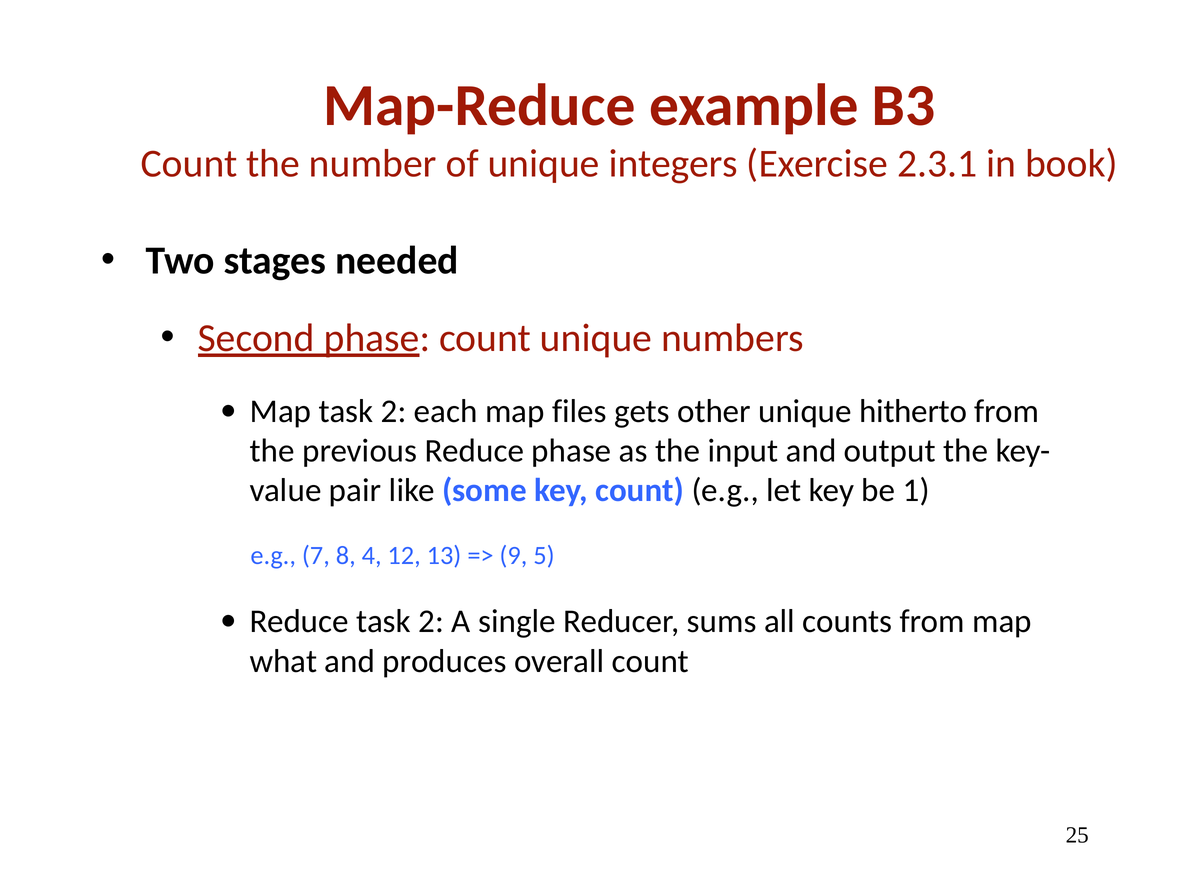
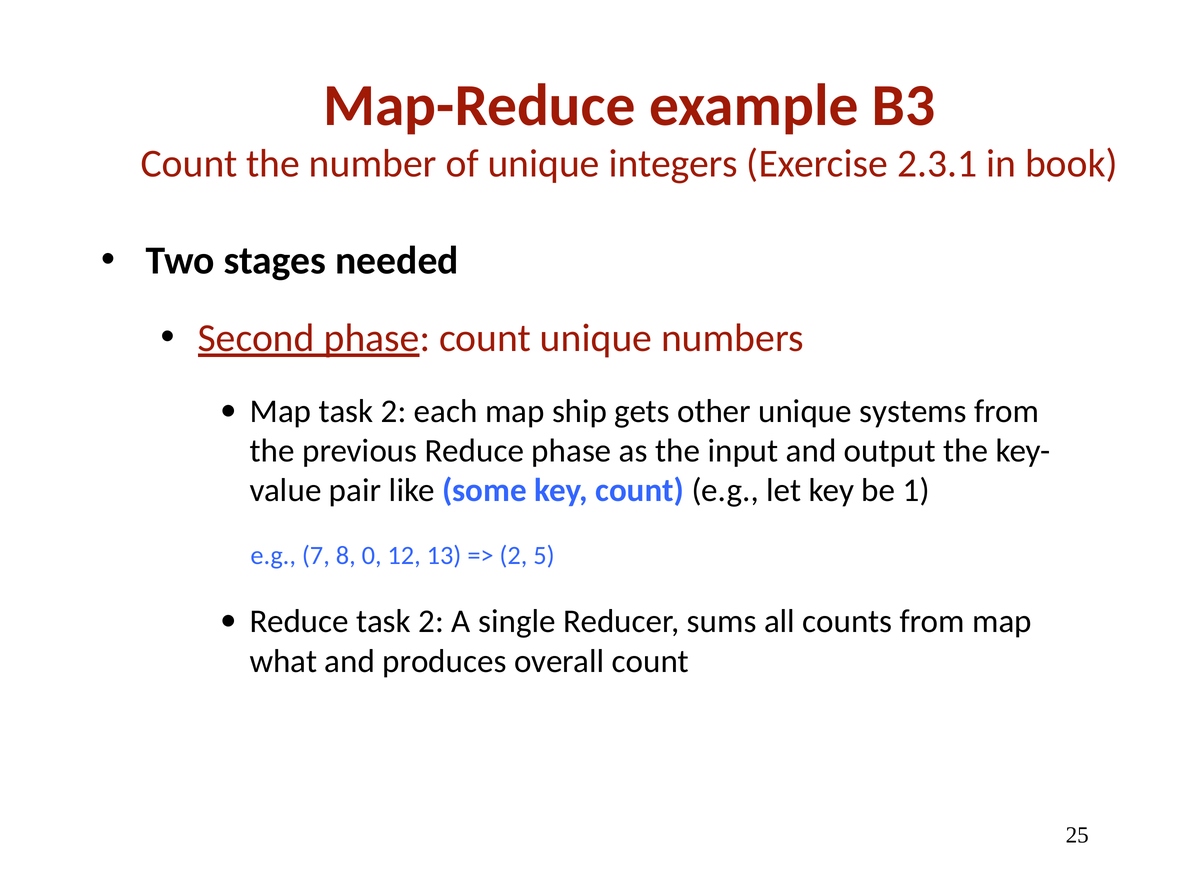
files: files -> ship
hitherto: hitherto -> systems
4: 4 -> 0
9 at (513, 555): 9 -> 2
